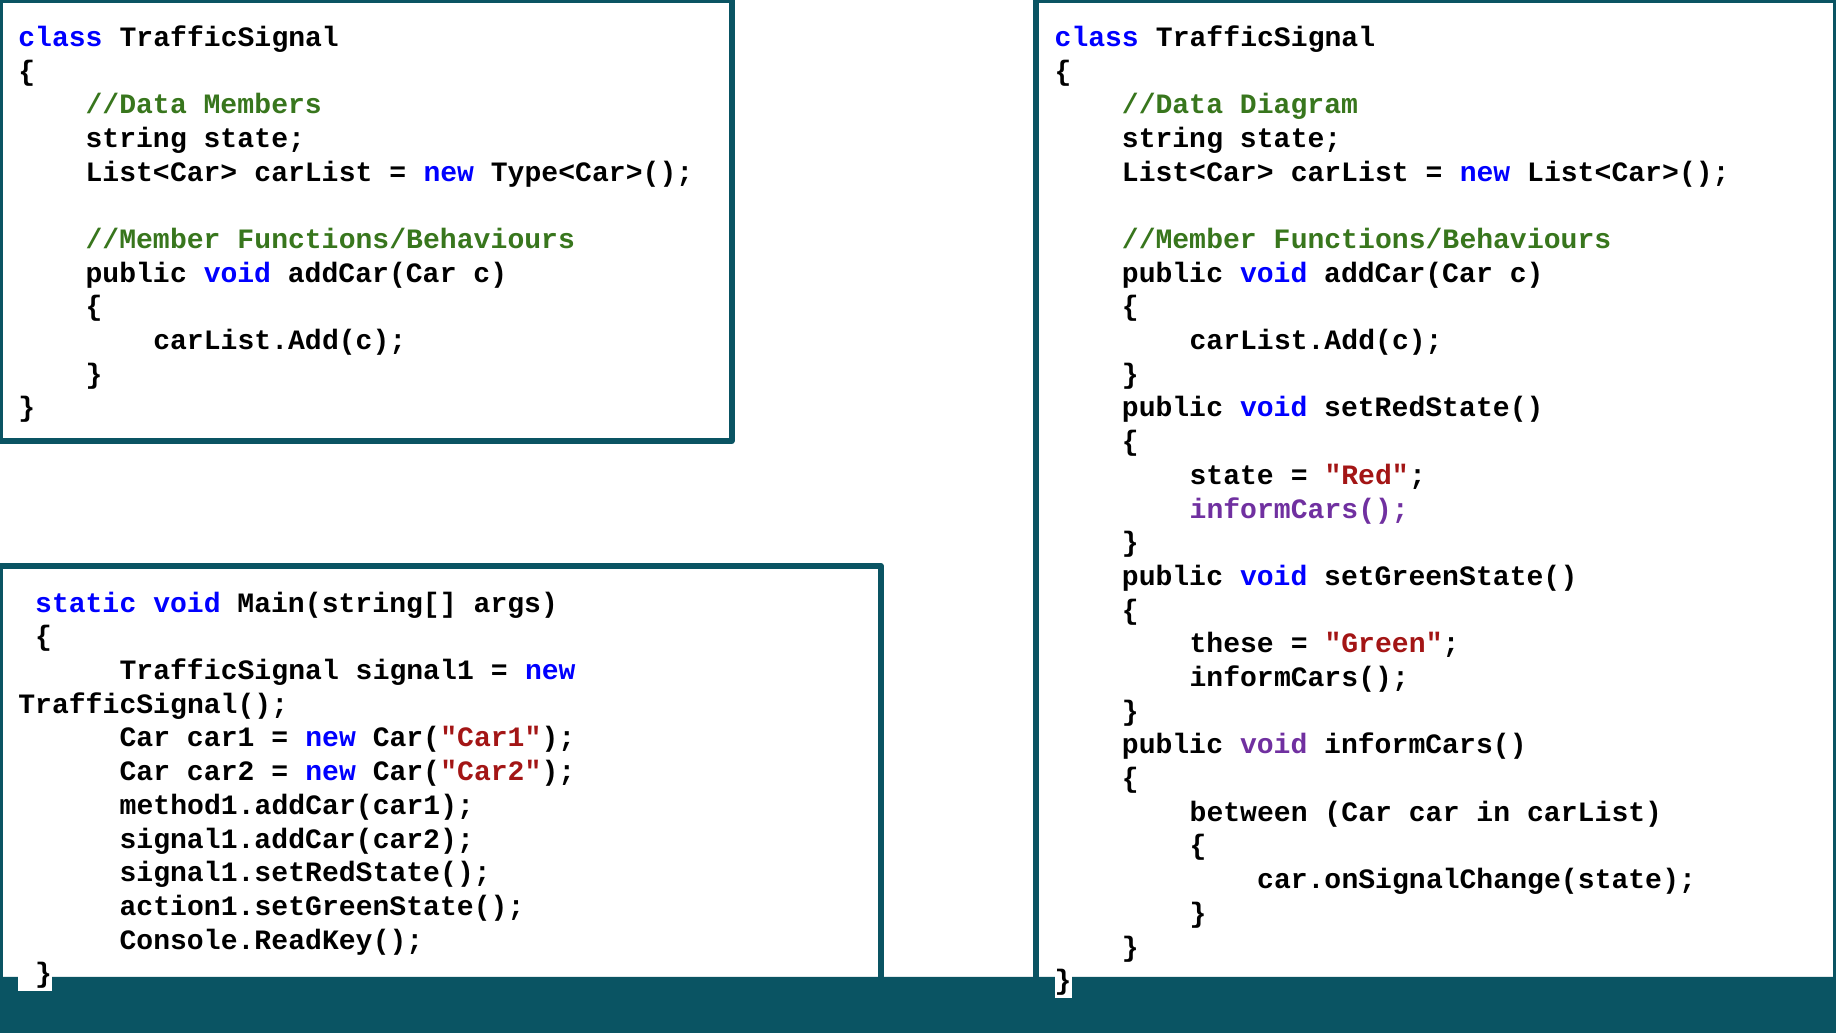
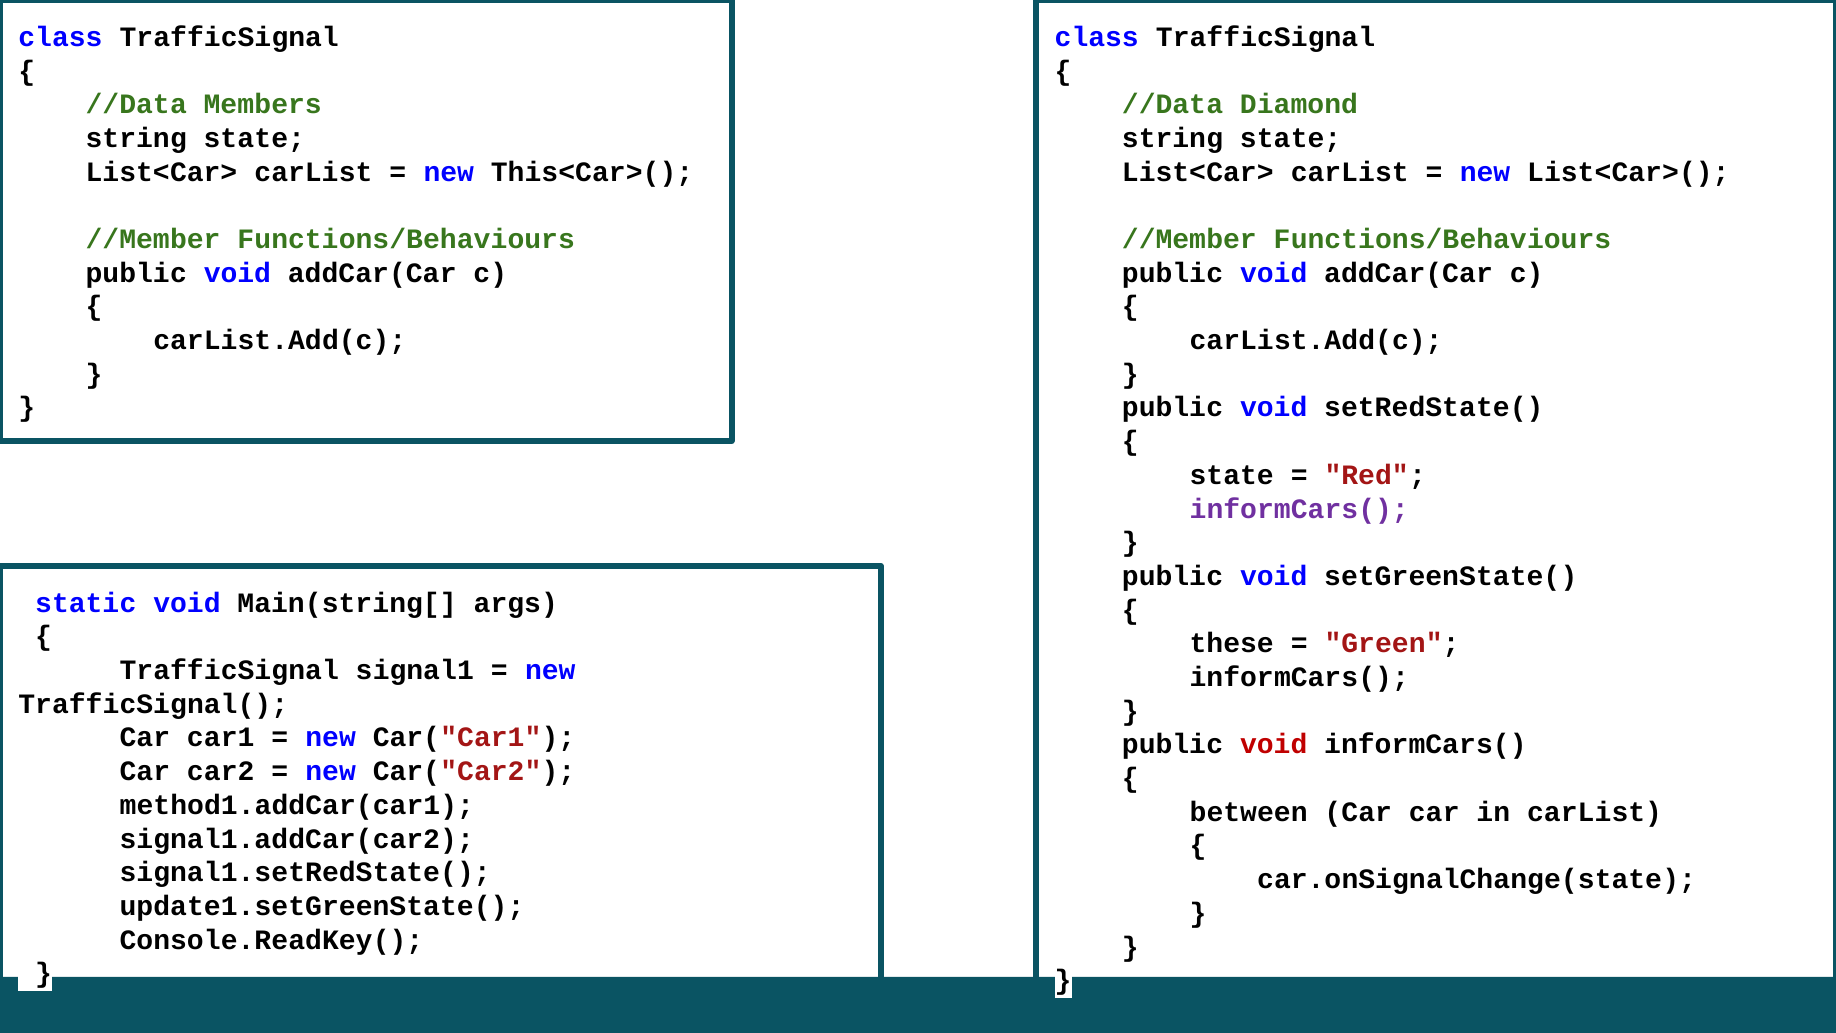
Diagram: Diagram -> Diamond
Type<Car>(: Type<Car>( -> This<Car>(
void at (1274, 744) colour: purple -> red
action1.setGreenState(: action1.setGreenState( -> update1.setGreenState(
